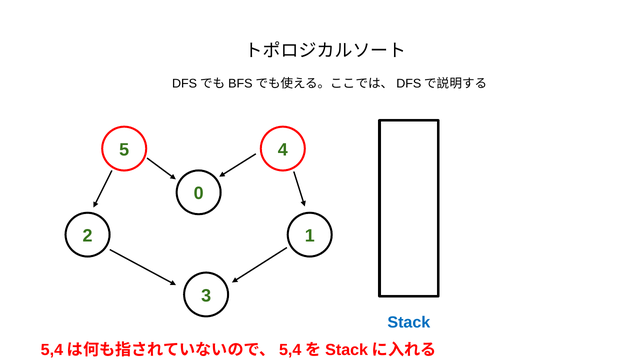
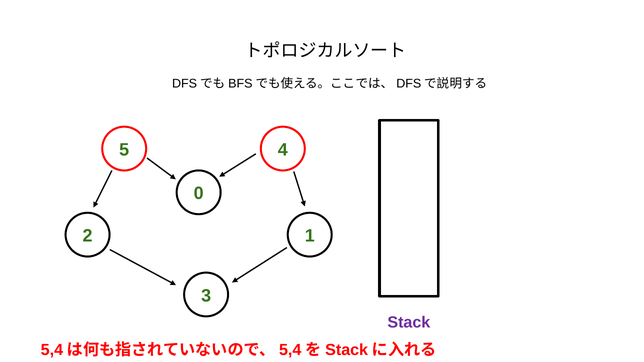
Stack colour: blue -> purple
